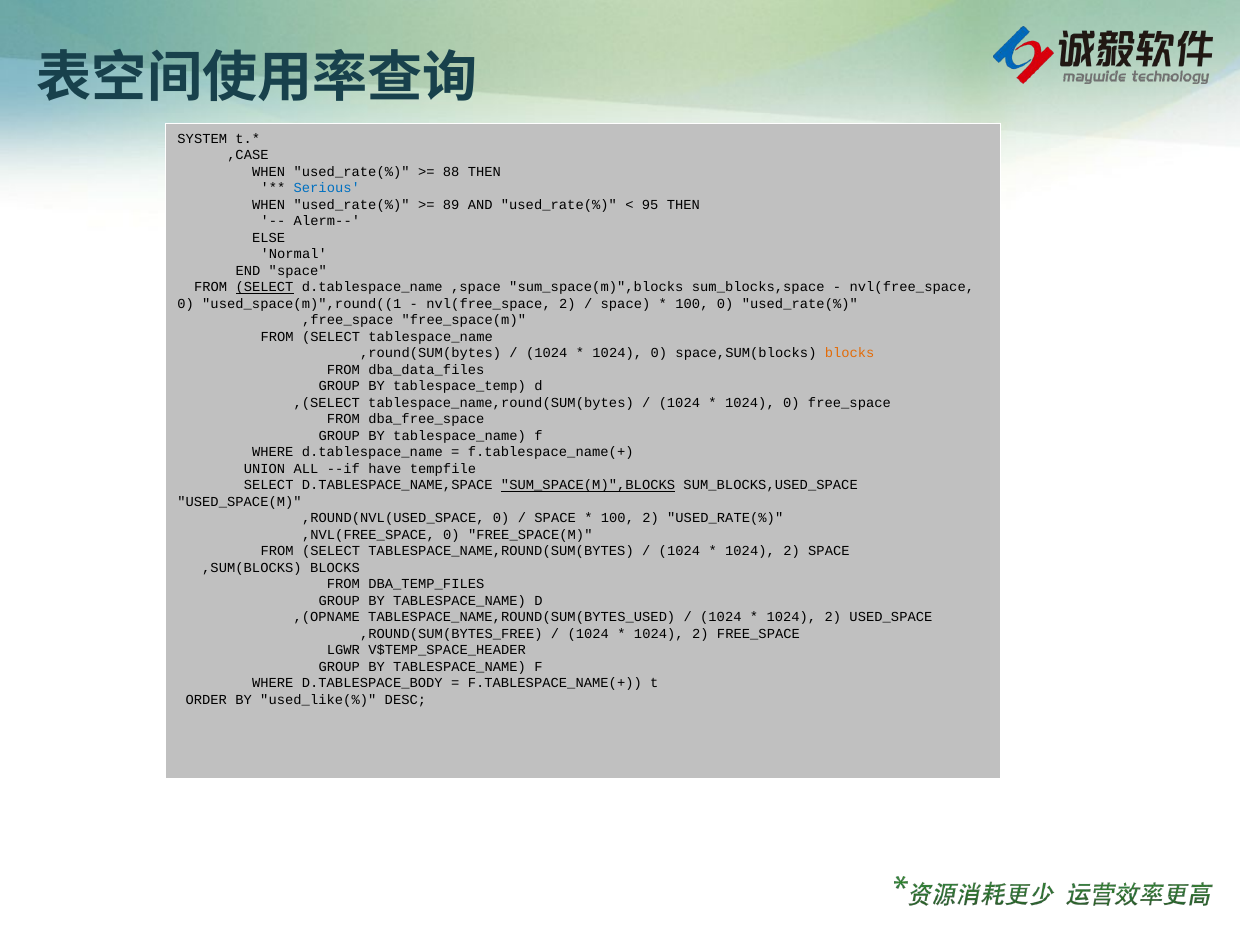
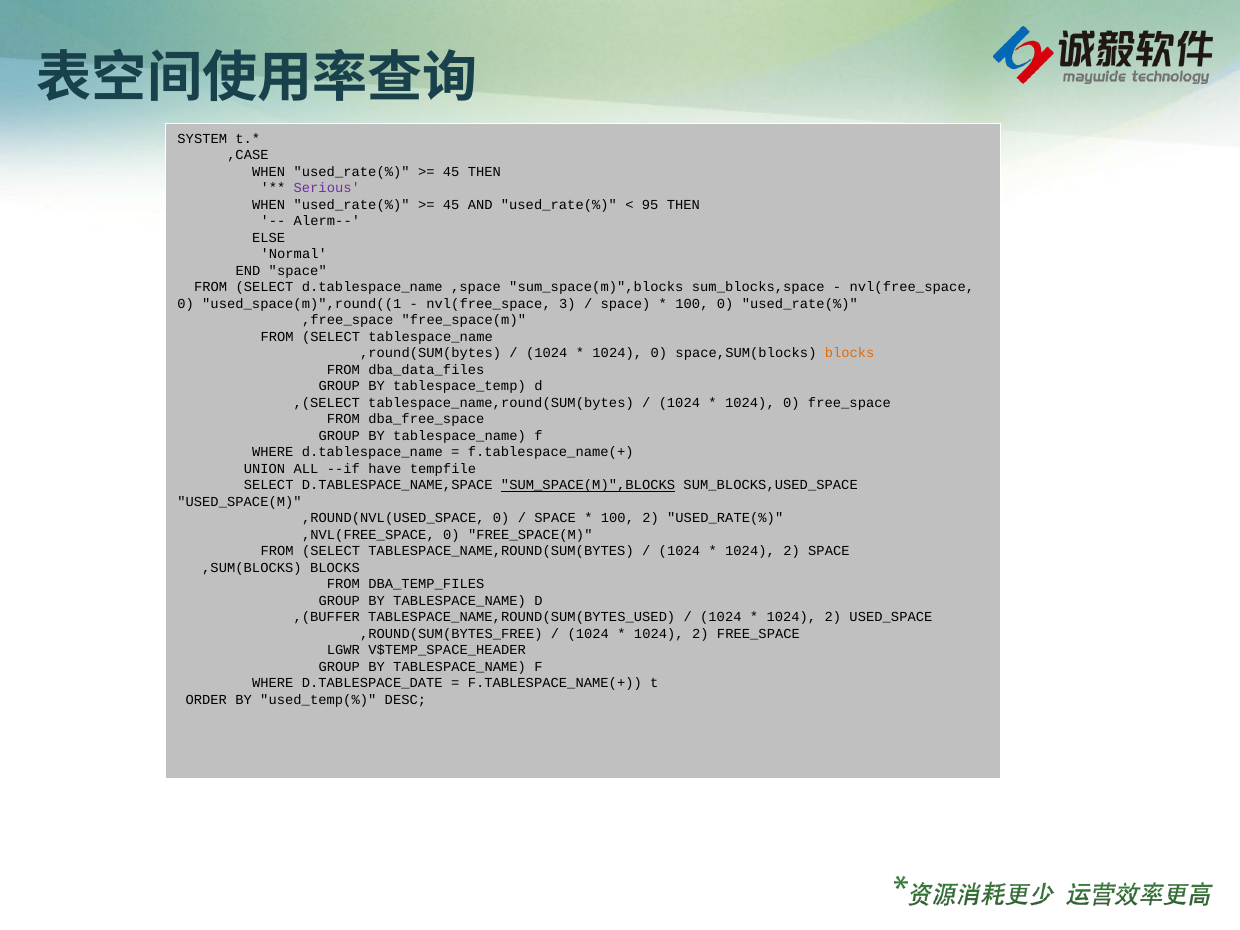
88 at (451, 171): 88 -> 45
Serious colour: blue -> purple
89 at (451, 205): 89 -> 45
SELECT at (264, 287) underline: present -> none
nvl(free_space 2: 2 -> 3
,(OPNAME: ,(OPNAME -> ,(BUFFER
D.TABLESPACE_BODY: D.TABLESPACE_BODY -> D.TABLESPACE_DATE
used_like(%: used_like(% -> used_temp(%
